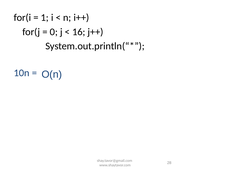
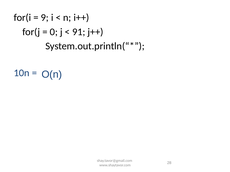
1: 1 -> 9
16: 16 -> 91
